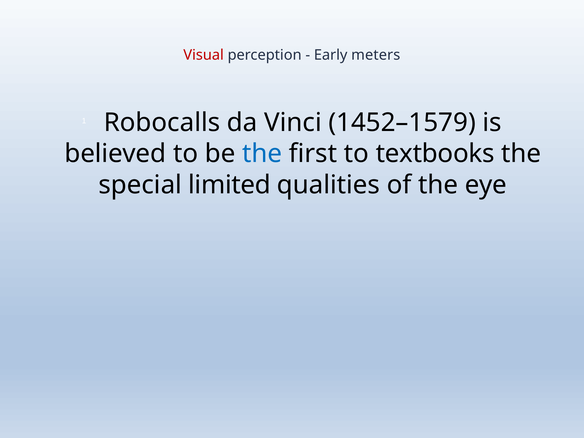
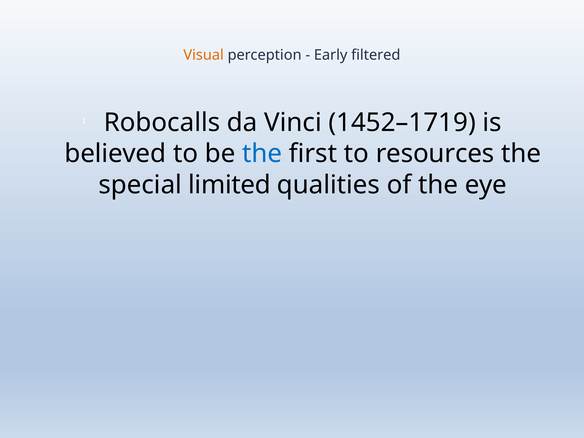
Visual colour: red -> orange
meters: meters -> filtered
1452–1579: 1452–1579 -> 1452–1719
textbooks: textbooks -> resources
